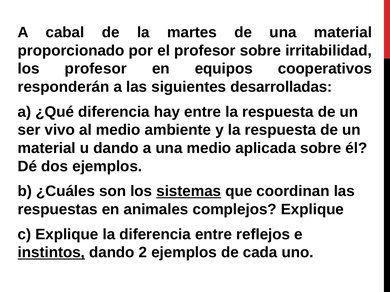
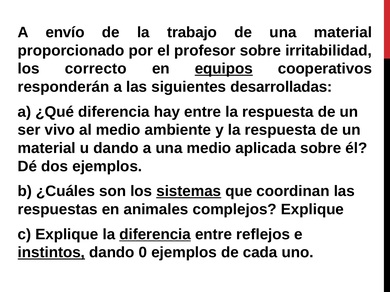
cabal: cabal -> envío
martes: martes -> trabajo
los profesor: profesor -> correcto
equipos underline: none -> present
diferencia at (155, 235) underline: none -> present
2: 2 -> 0
